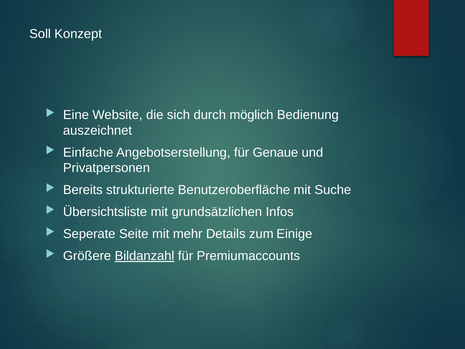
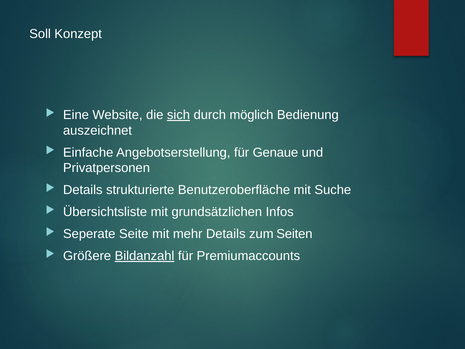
sich underline: none -> present
Bereits at (83, 190): Bereits -> Details
Einige: Einige -> Seiten
